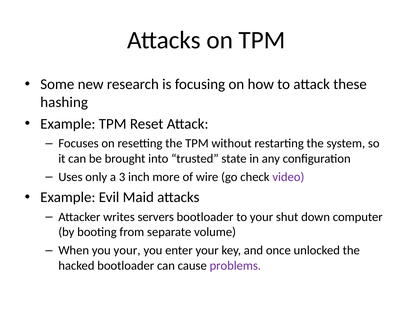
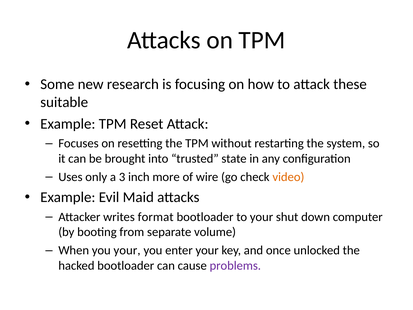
hashing: hashing -> suitable
video colour: purple -> orange
servers: servers -> format
